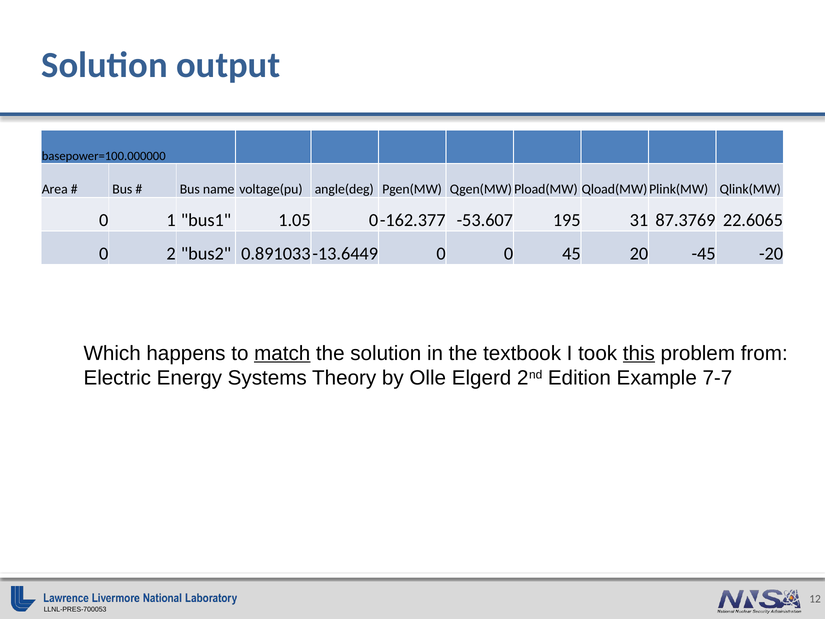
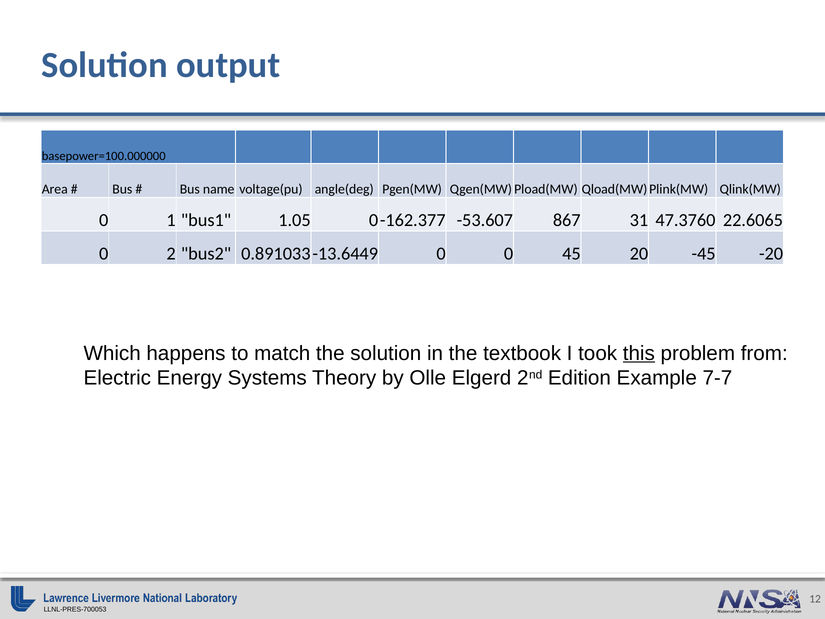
195: 195 -> 867
87.3769: 87.3769 -> 47.3760
match underline: present -> none
